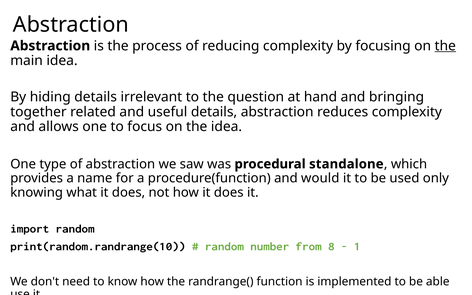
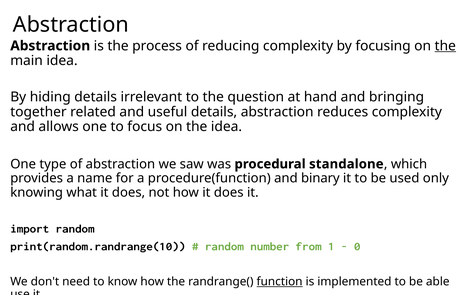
would: would -> binary
8: 8 -> 1
1: 1 -> 0
function underline: none -> present
